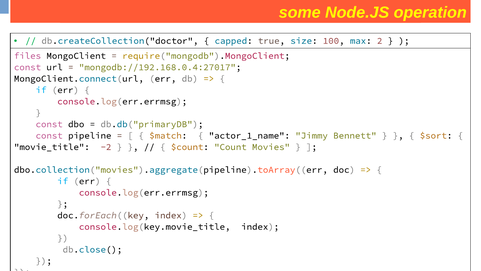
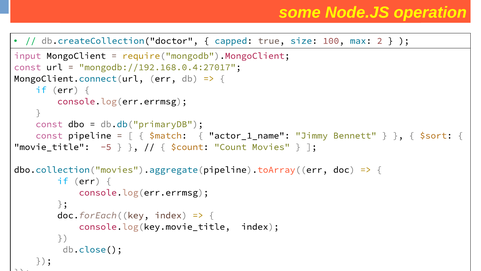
files: files -> input
-2: -2 -> -5
